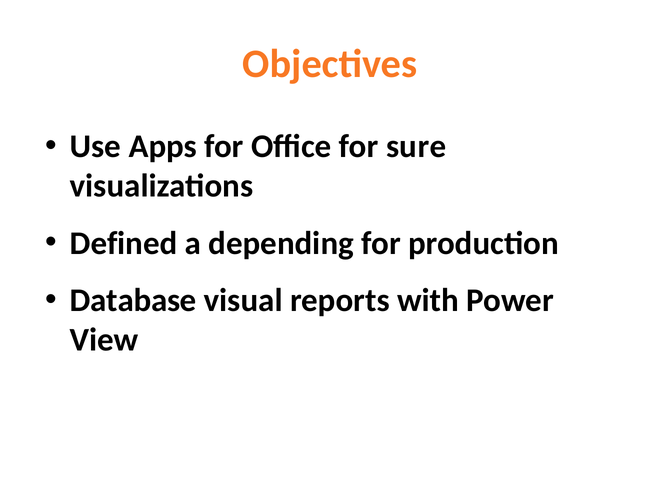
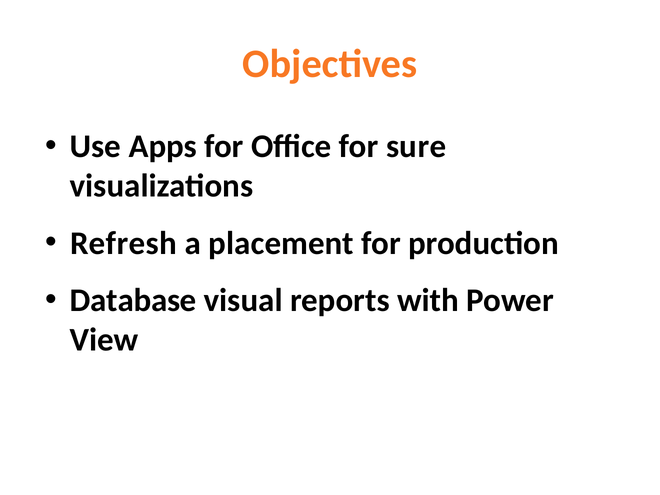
Defined: Defined -> Refresh
depending: depending -> placement
